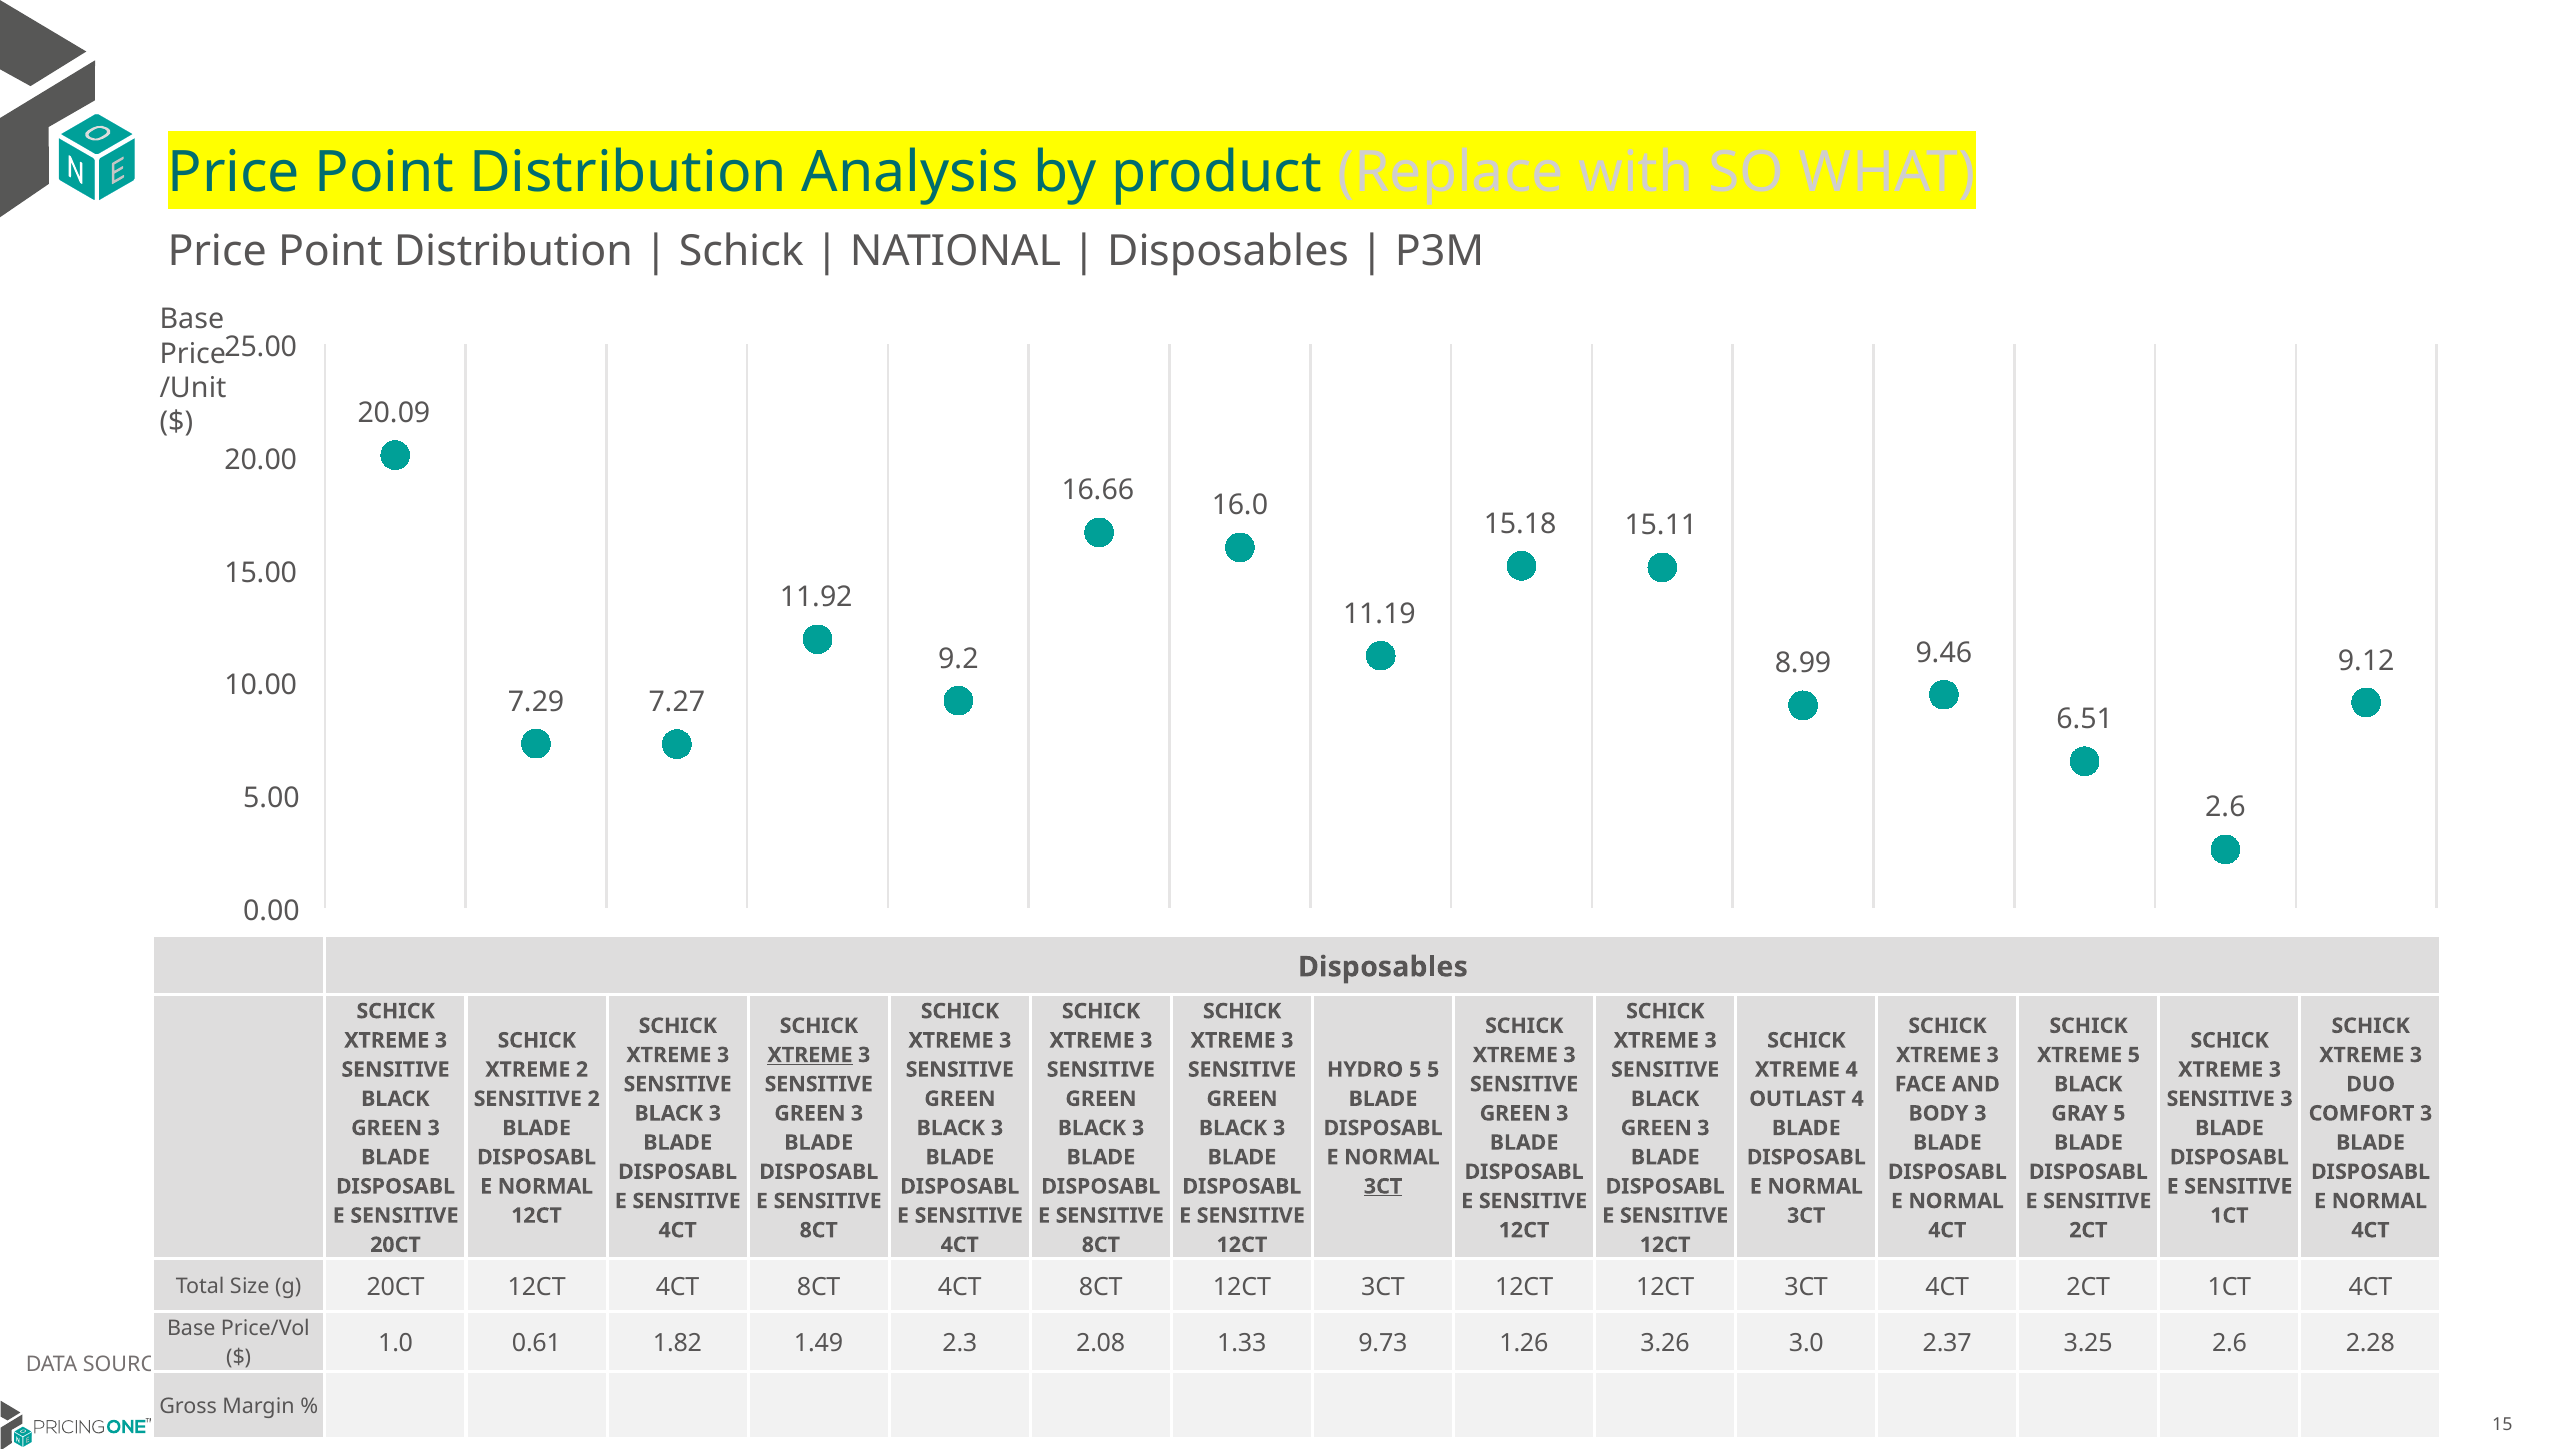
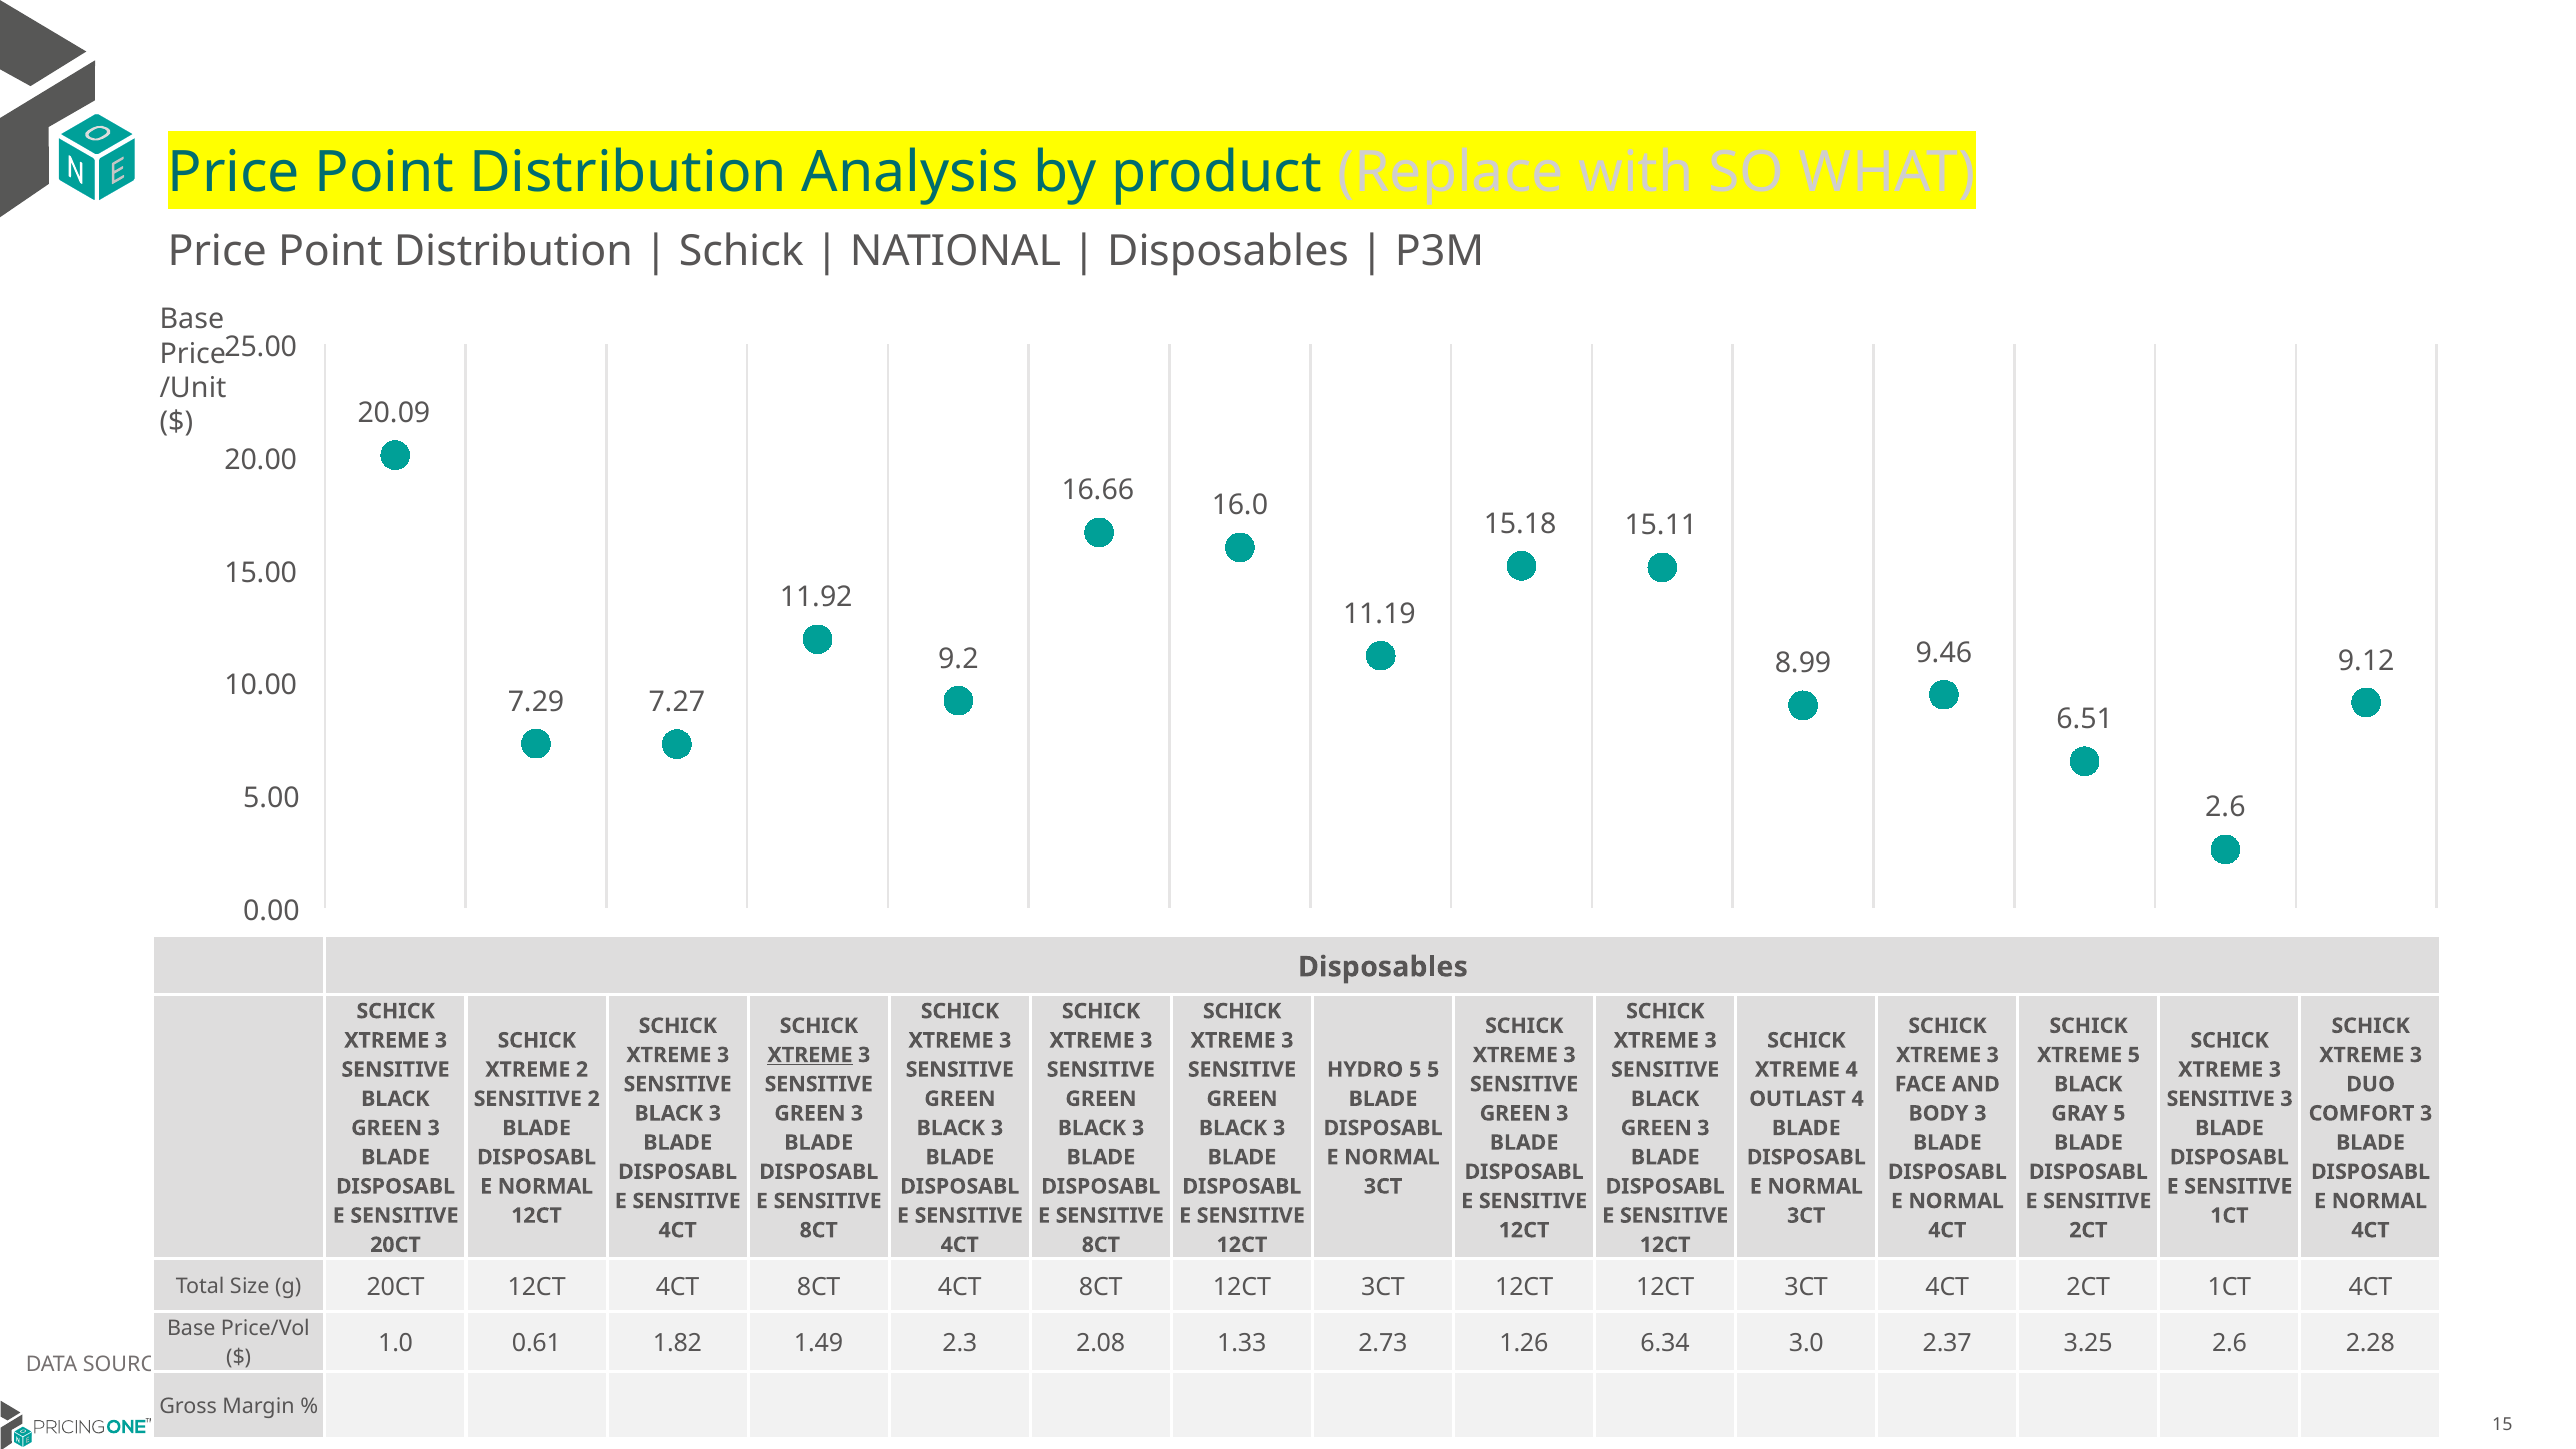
3CT at (1383, 1186) underline: present -> none
9.73: 9.73 -> 2.73
3.26: 3.26 -> 6.34
